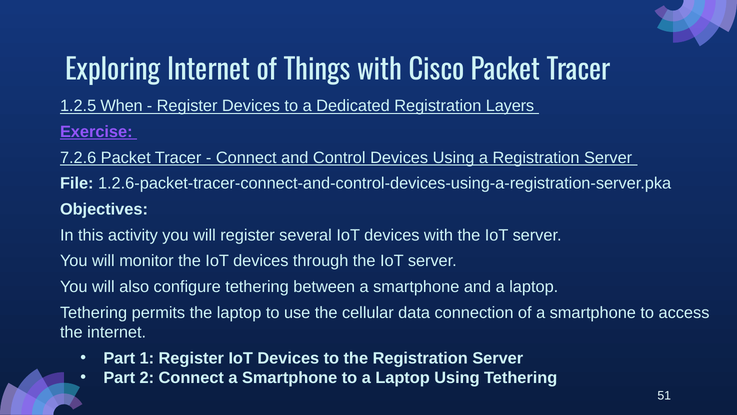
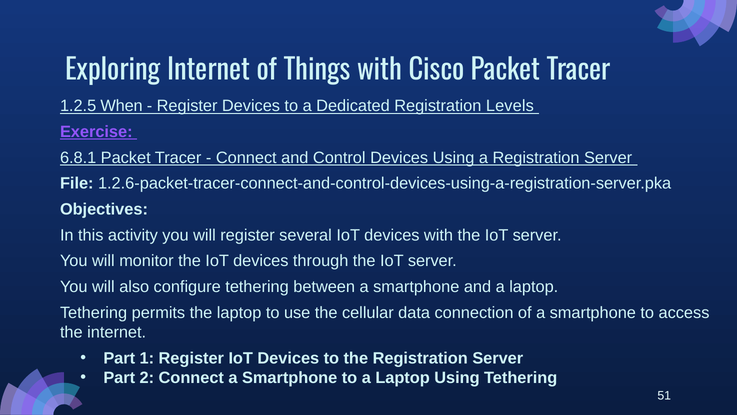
Layers: Layers -> Levels
7.2.6: 7.2.6 -> 6.8.1
